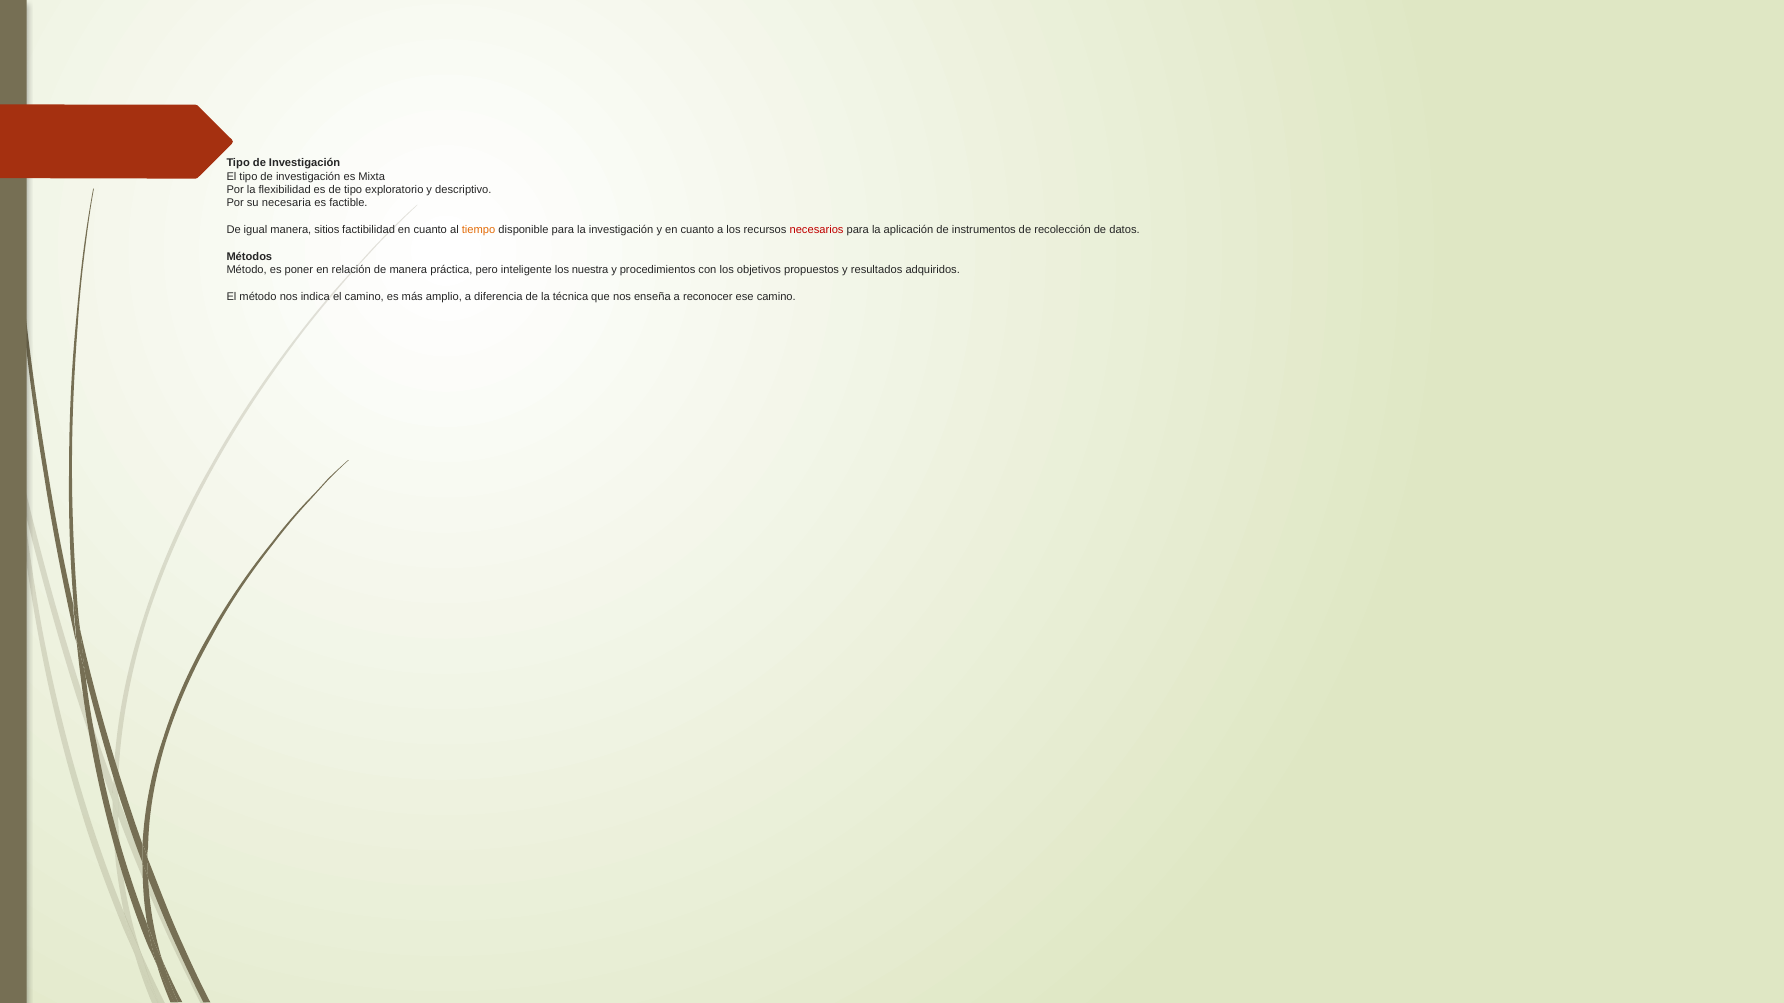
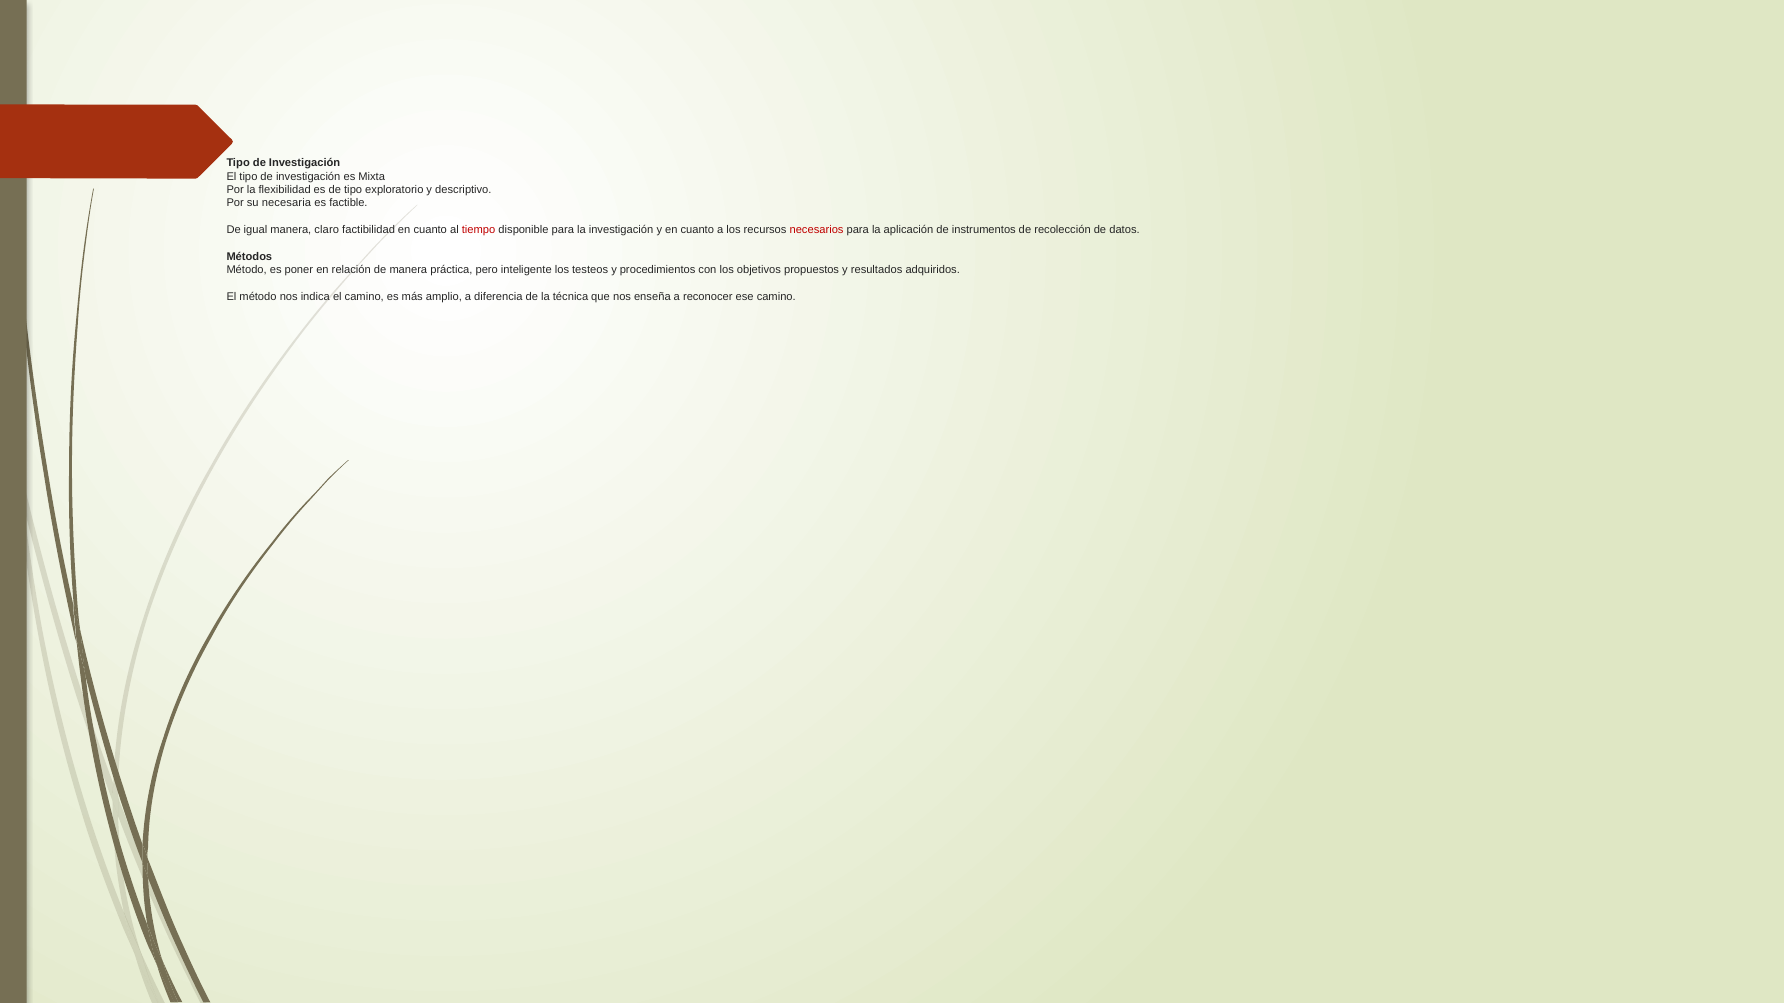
sitios: sitios -> claro
tiempo colour: orange -> red
nuestra: nuestra -> testeos
